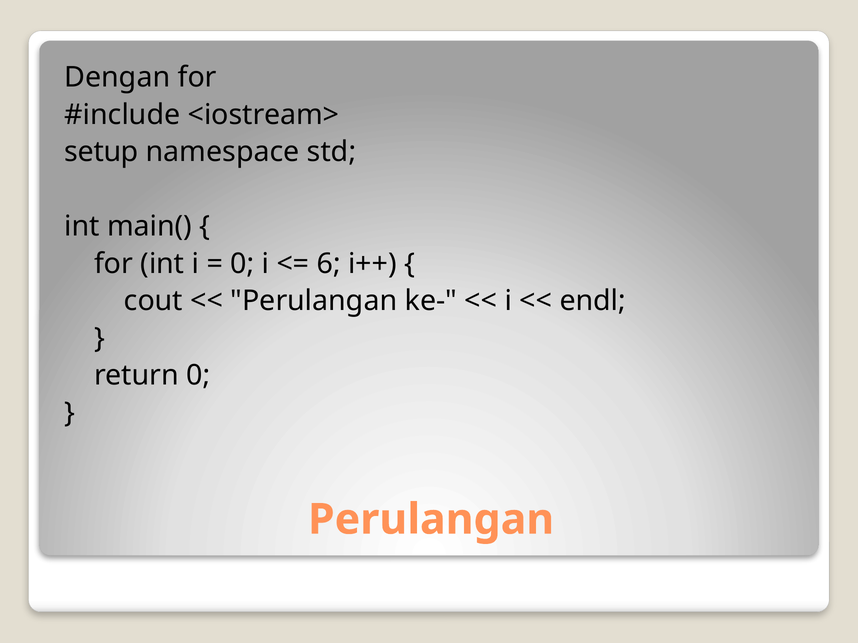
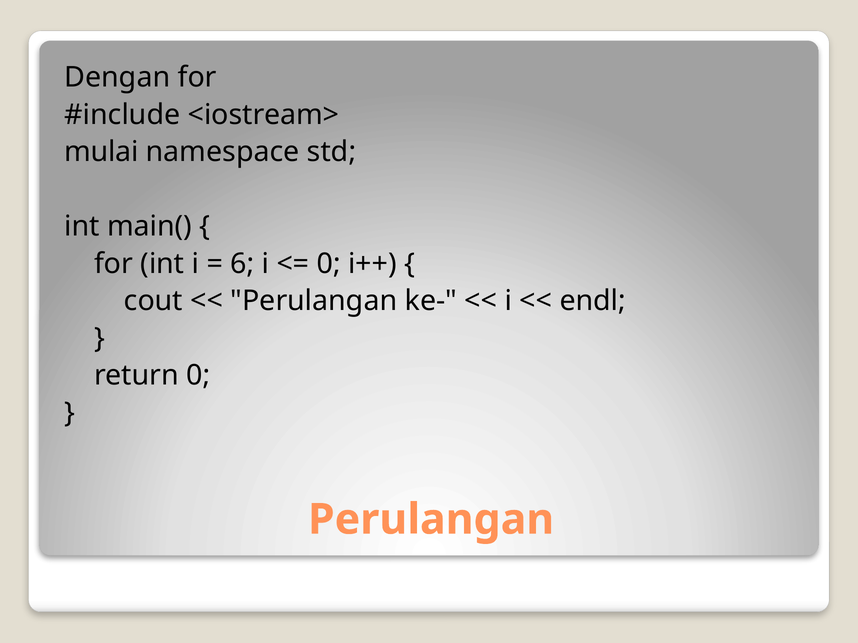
setup: setup -> mulai
0 at (242, 264): 0 -> 6
6 at (329, 264): 6 -> 0
